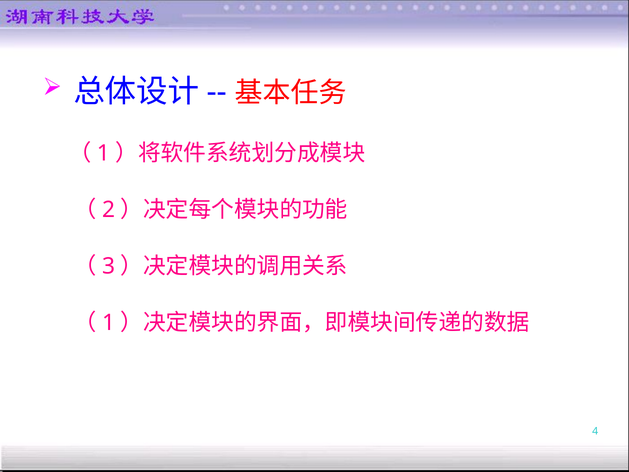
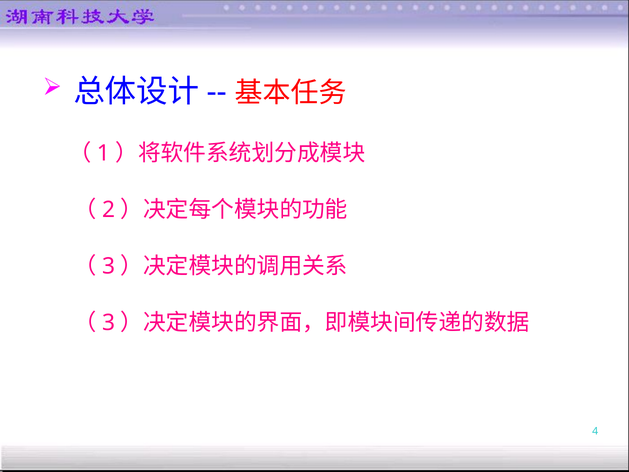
1 at (108, 323): 1 -> 3
